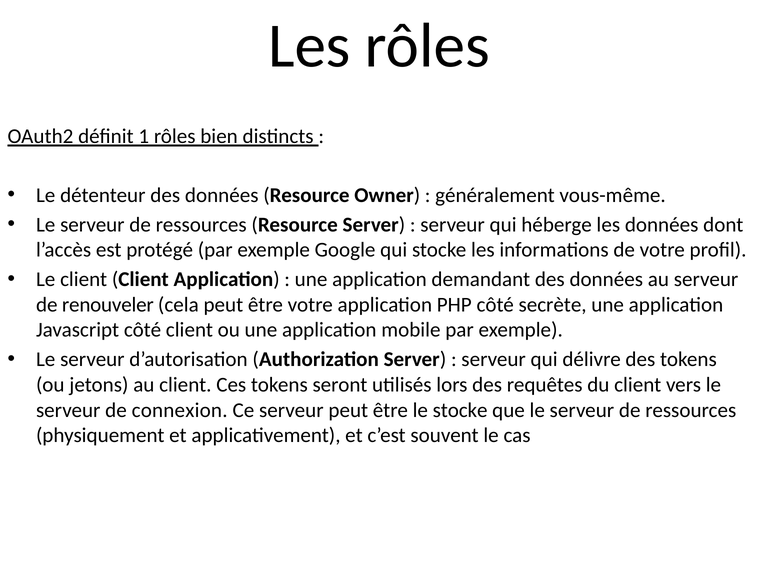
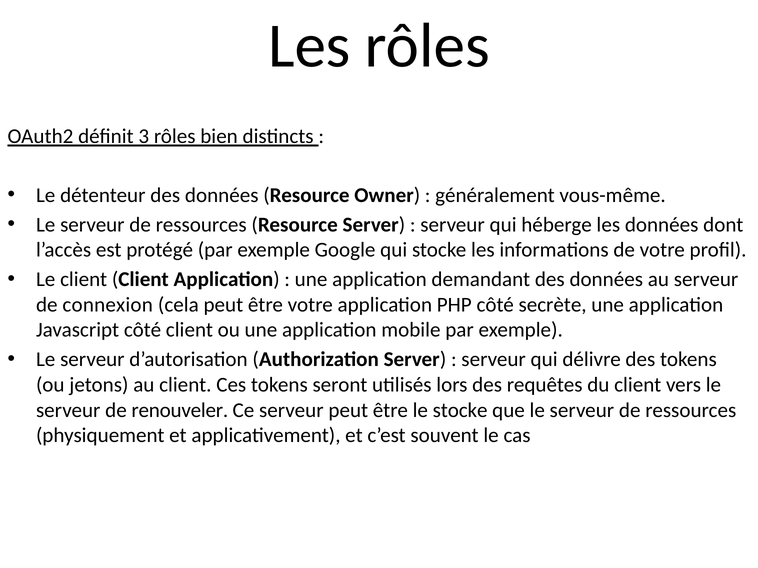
1: 1 -> 3
renouveler: renouveler -> connexion
connexion: connexion -> renouveler
